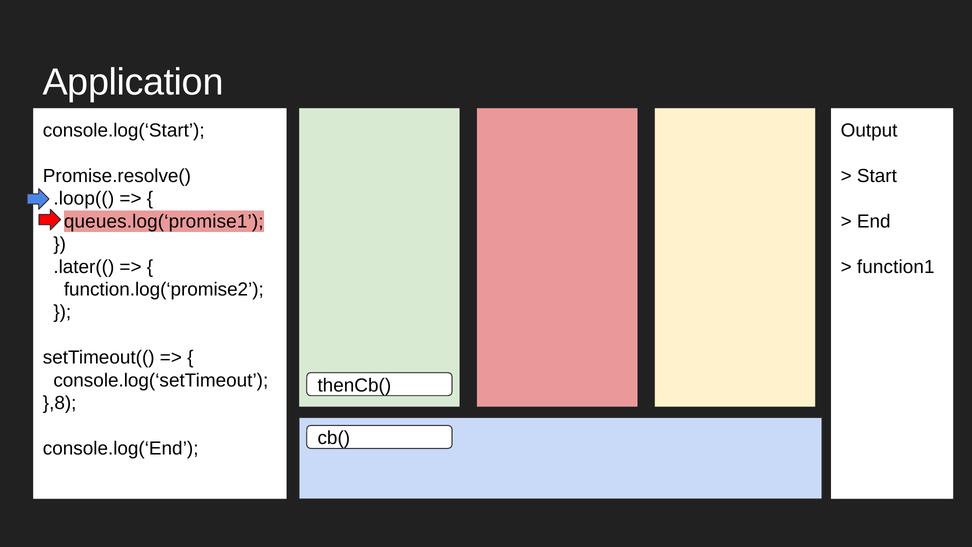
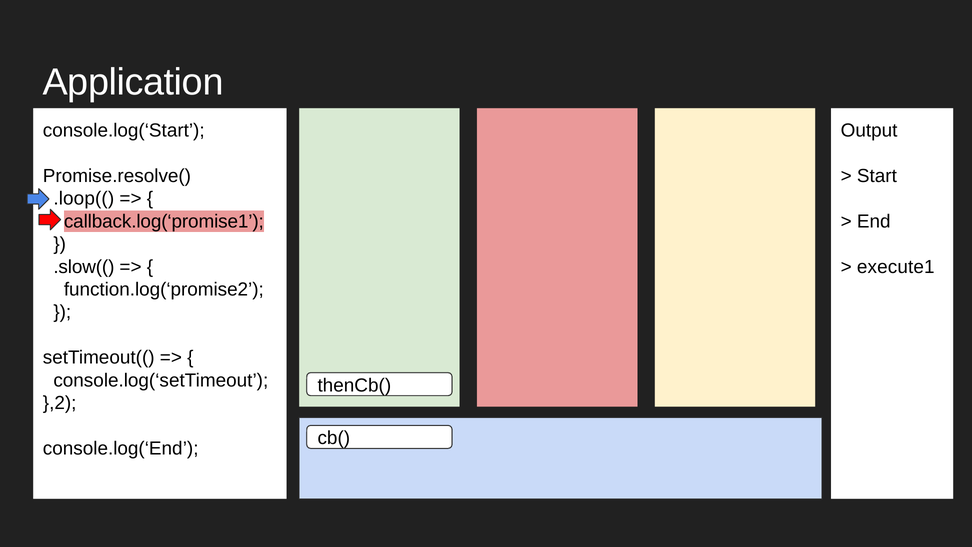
queues.log(‘promise1: queues.log(‘promise1 -> callback.log(‘promise1
.later((: .later(( -> .slow((
function1: function1 -> execute1
},8: },8 -> },2
